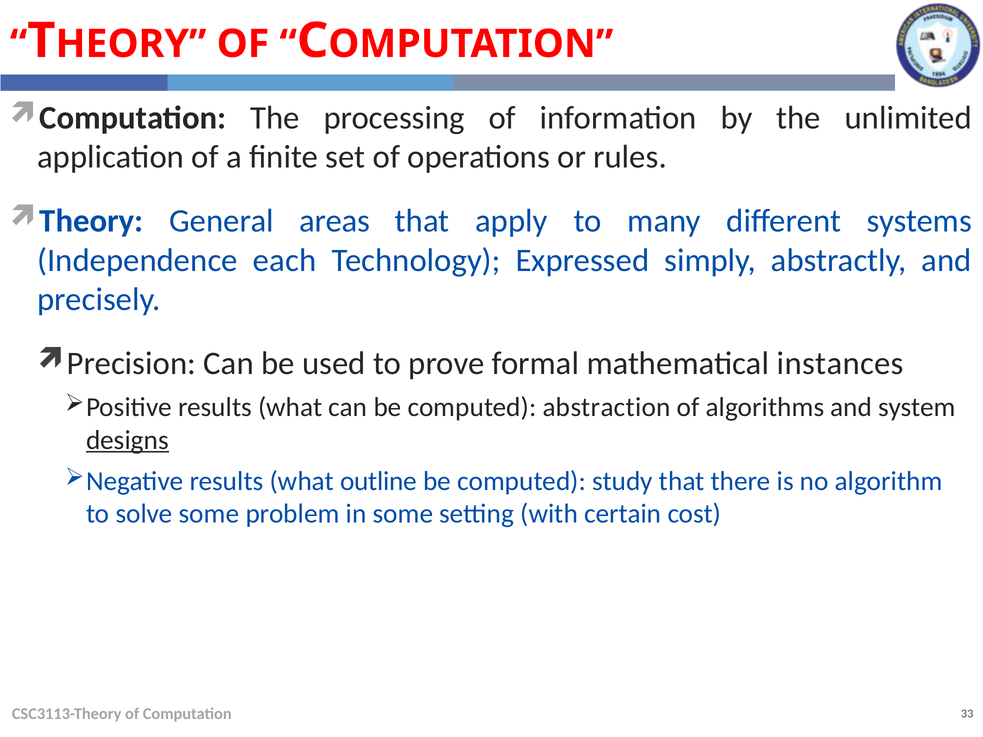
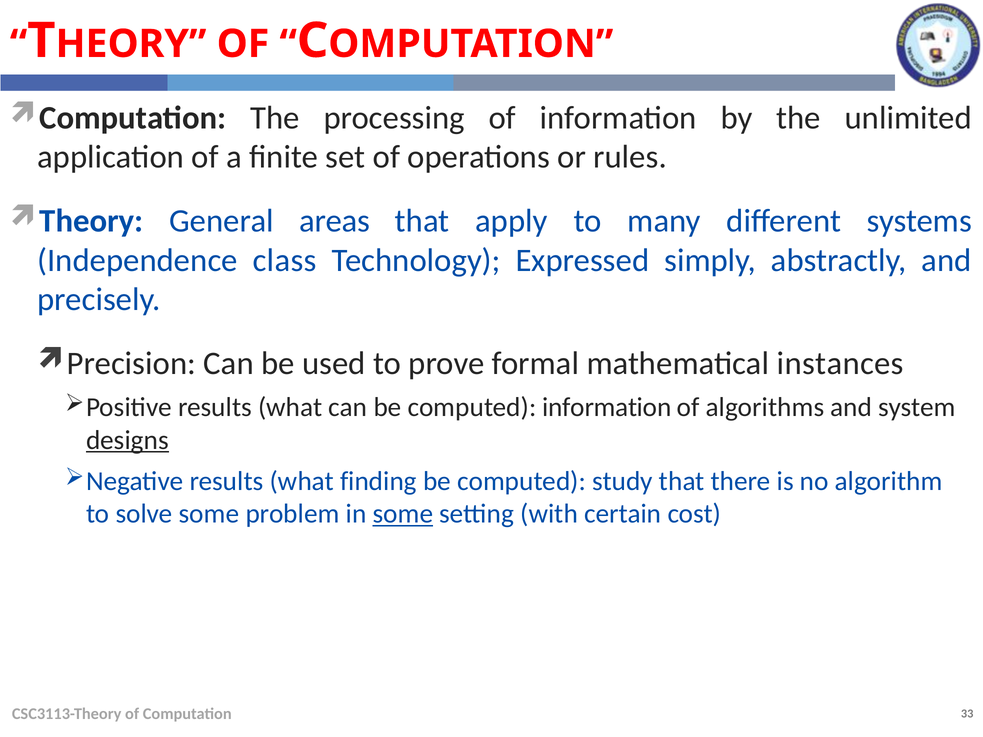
each: each -> class
computed abstraction: abstraction -> information
outline: outline -> finding
some at (403, 514) underline: none -> present
